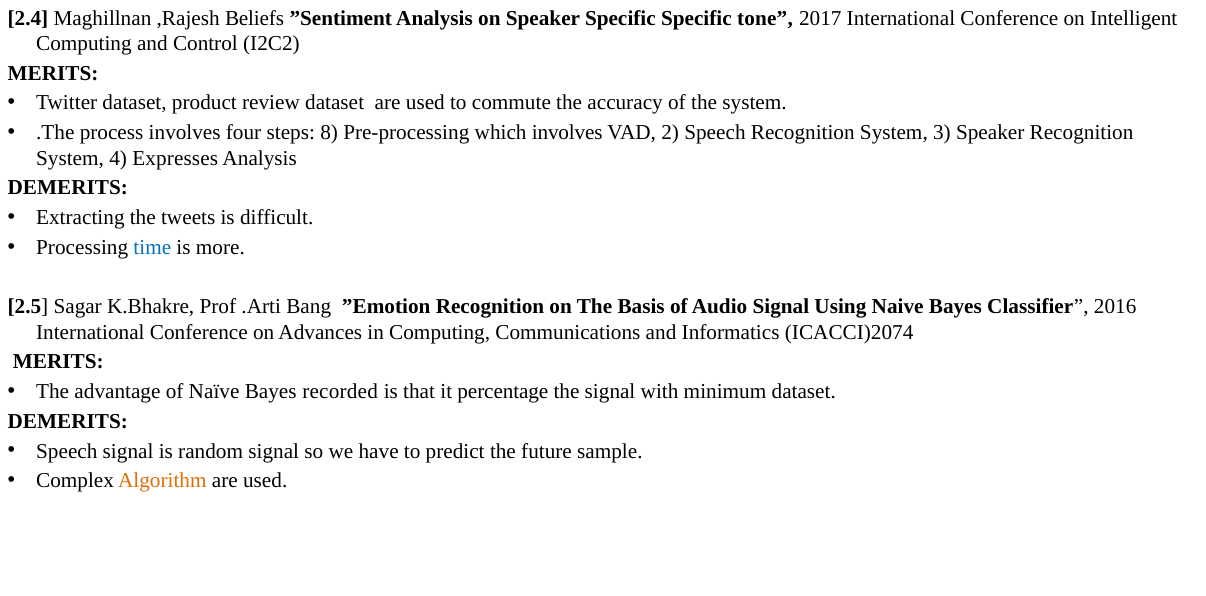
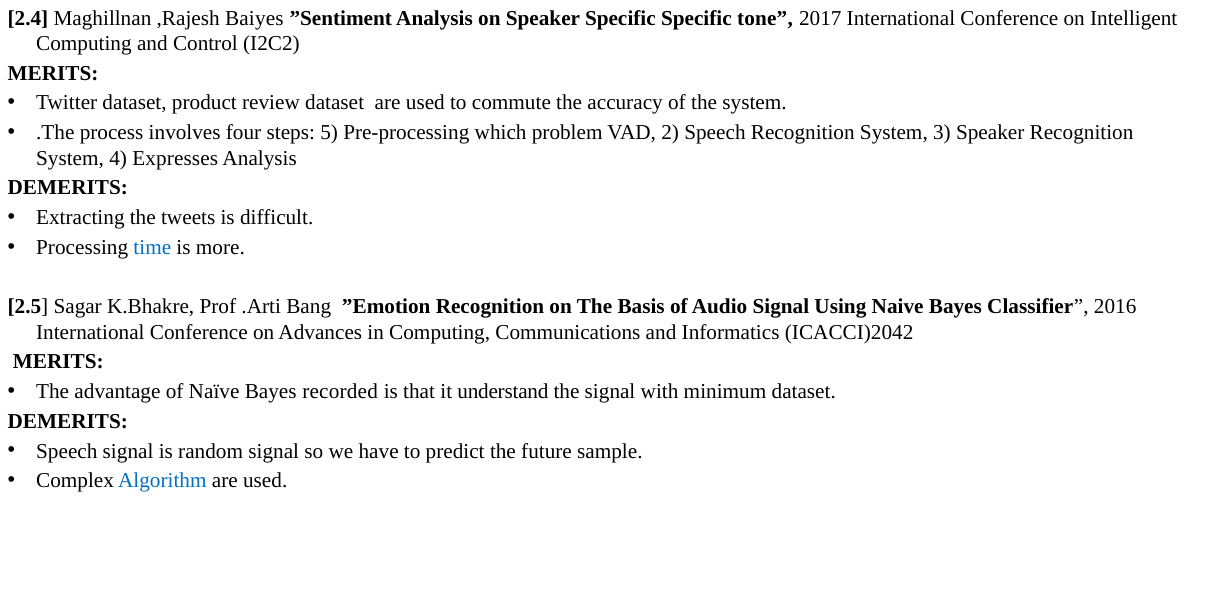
Beliefs: Beliefs -> Baiyes
8: 8 -> 5
which involves: involves -> problem
ICACCI)2074: ICACCI)2074 -> ICACCI)2042
percentage: percentage -> understand
Algorithm colour: orange -> blue
